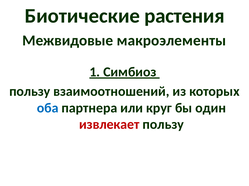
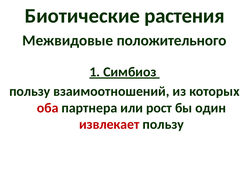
макроэлементы: макроэлементы -> положительного
оба colour: blue -> red
круг: круг -> рост
